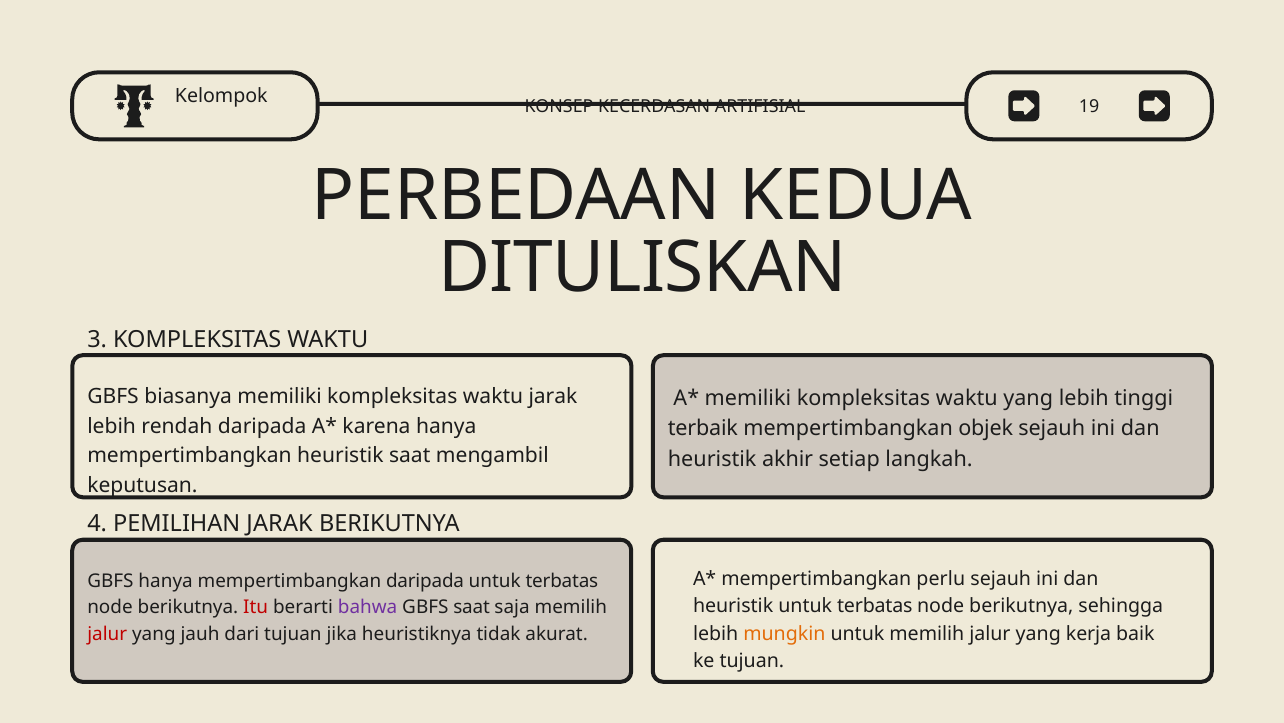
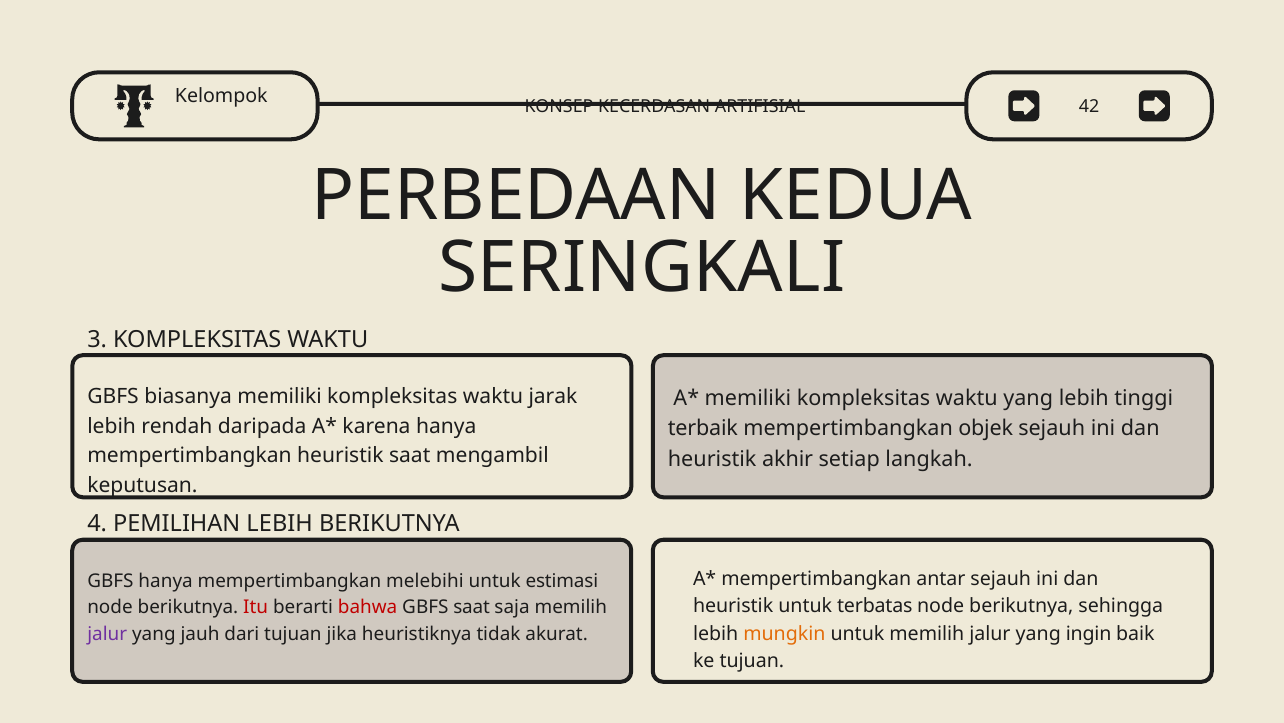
19: 19 -> 42
DITULISKAN: DITULISKAN -> SERINGKALI
PEMILIHAN JARAK: JARAK -> LEBIH
perlu: perlu -> antar
mempertimbangkan daripada: daripada -> melebihi
terbatas at (562, 580): terbatas -> estimasi
bahwa colour: purple -> red
kerja: kerja -> ingin
jalur at (107, 633) colour: red -> purple
